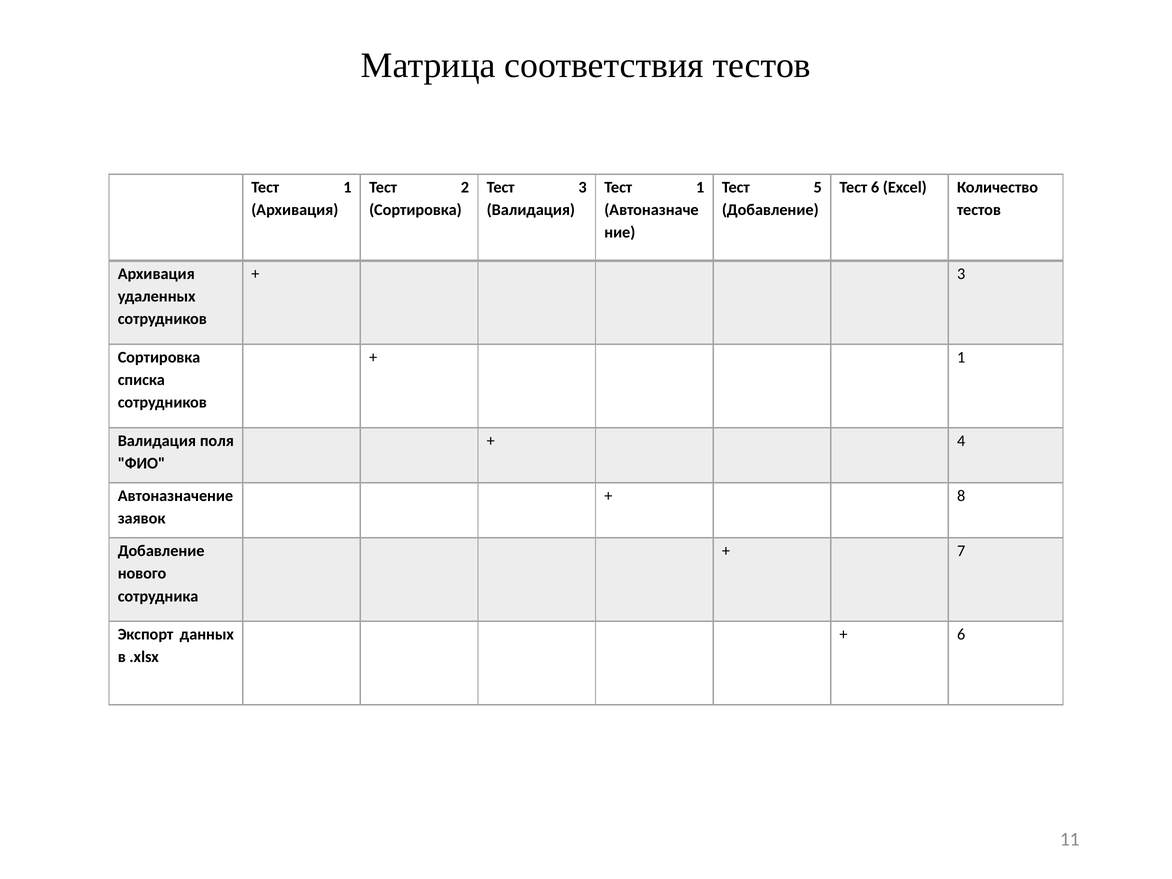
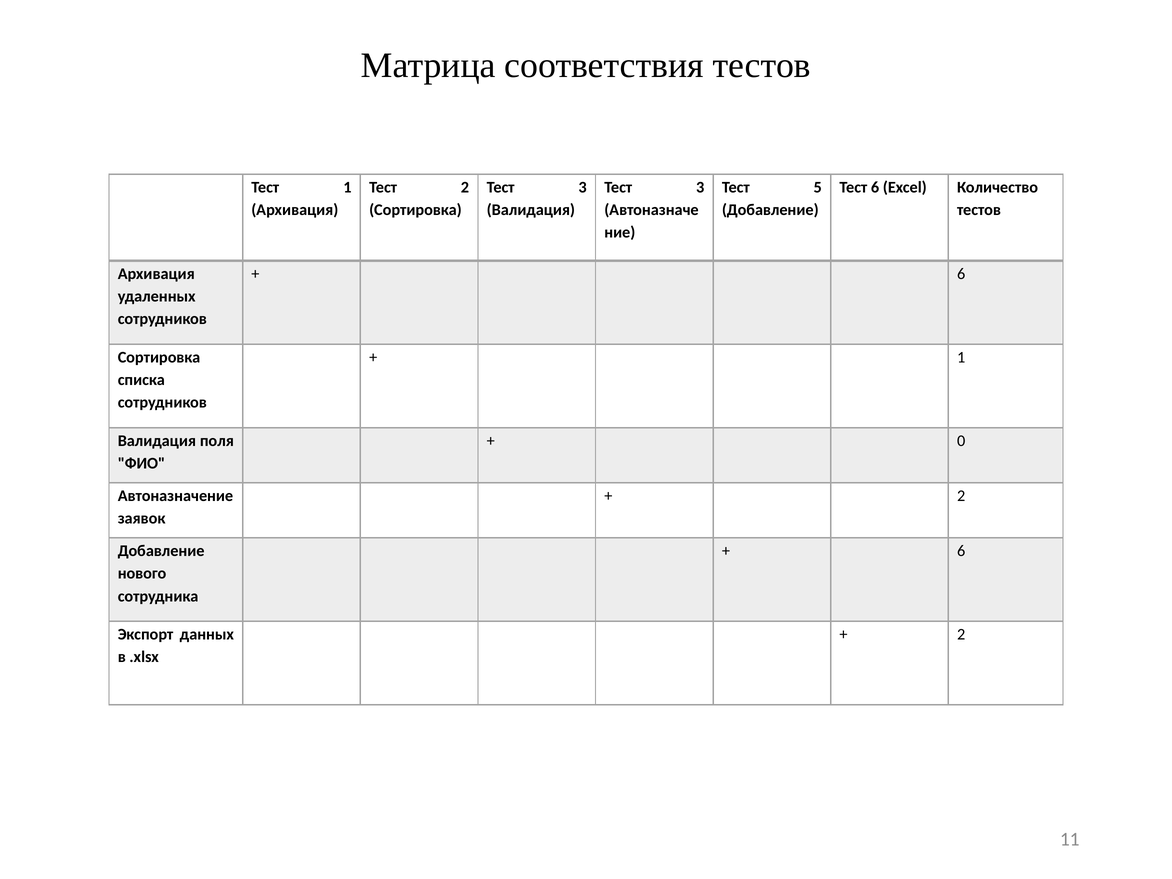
1 at (700, 187): 1 -> 3
3 at (961, 274): 3 -> 6
4: 4 -> 0
8 at (961, 496): 8 -> 2
7 at (961, 551): 7 -> 6
6 at (961, 634): 6 -> 2
